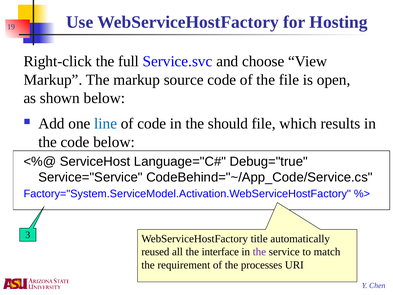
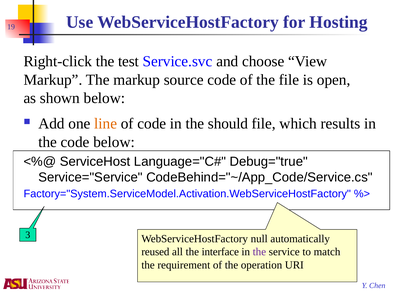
full: full -> test
line colour: blue -> orange
title: title -> null
processes: processes -> operation
